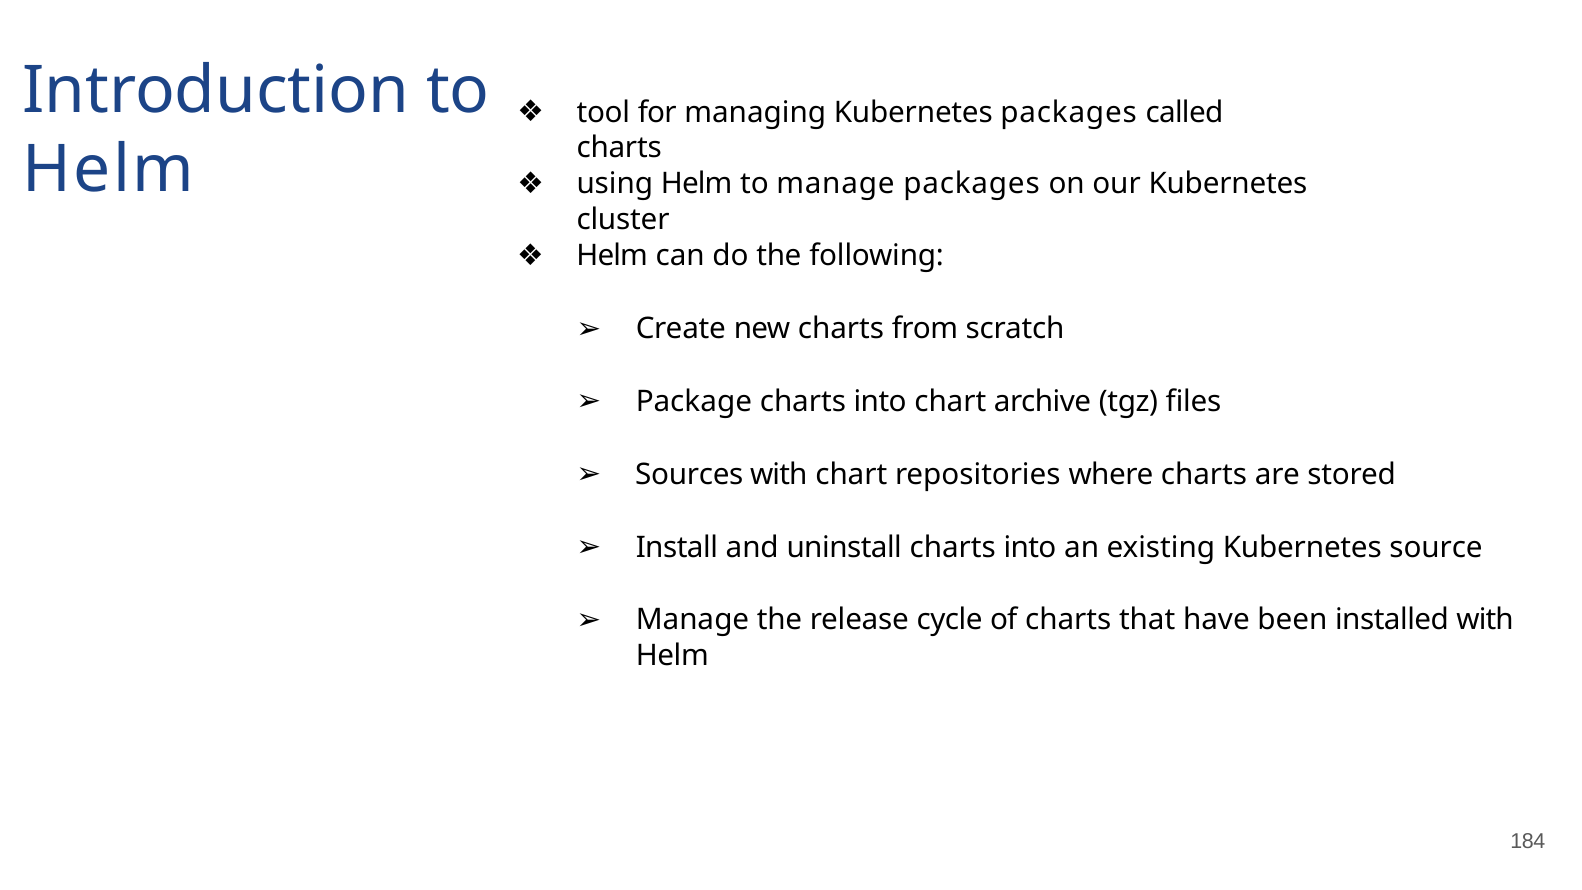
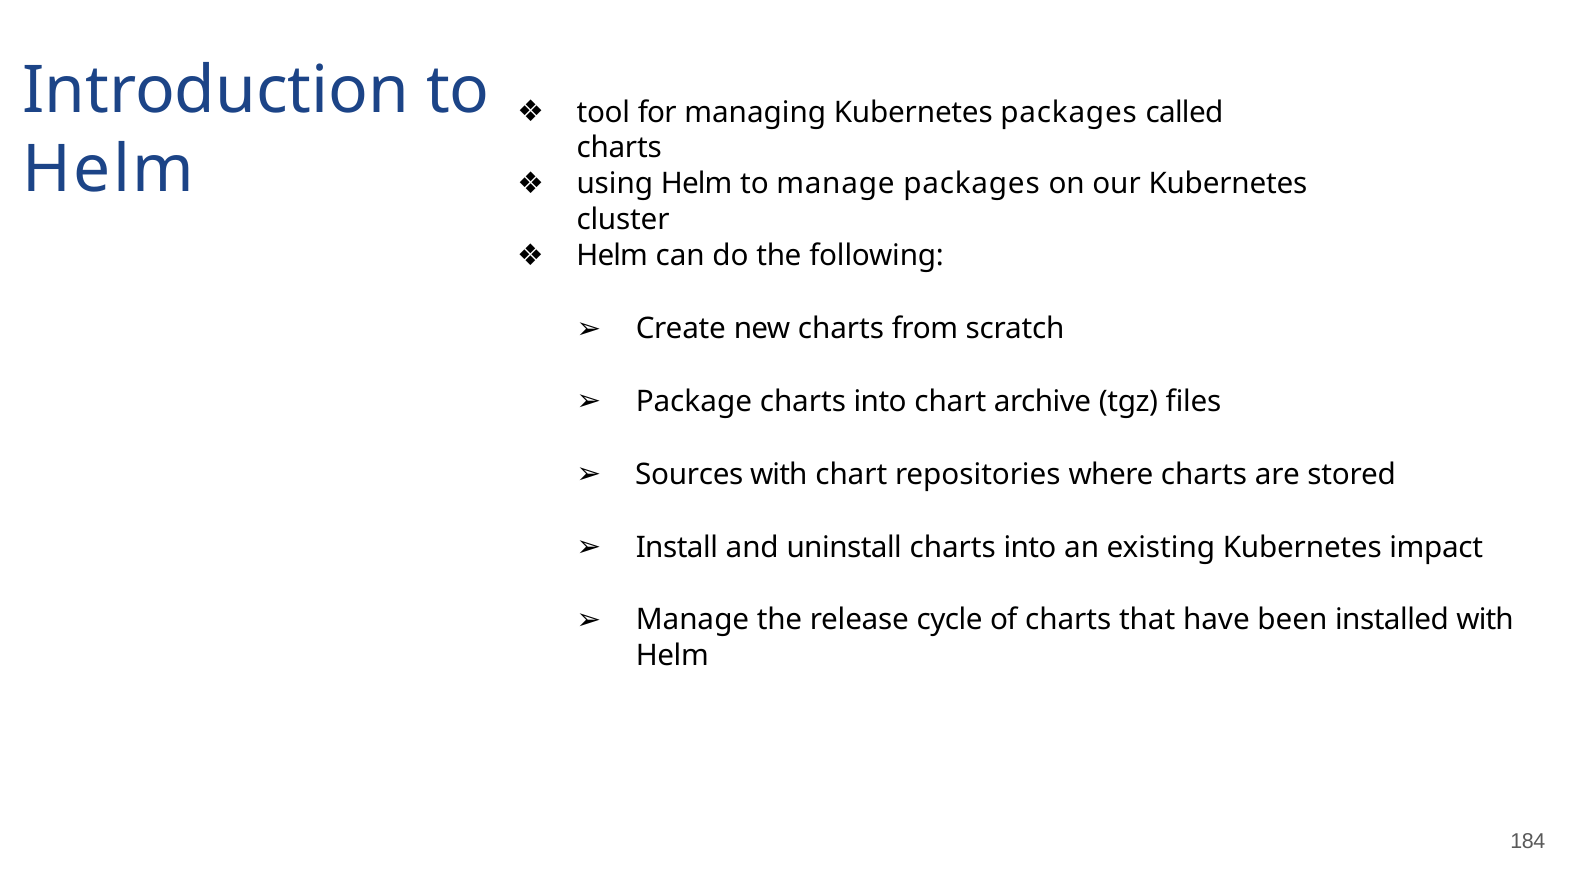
source: source -> impact
